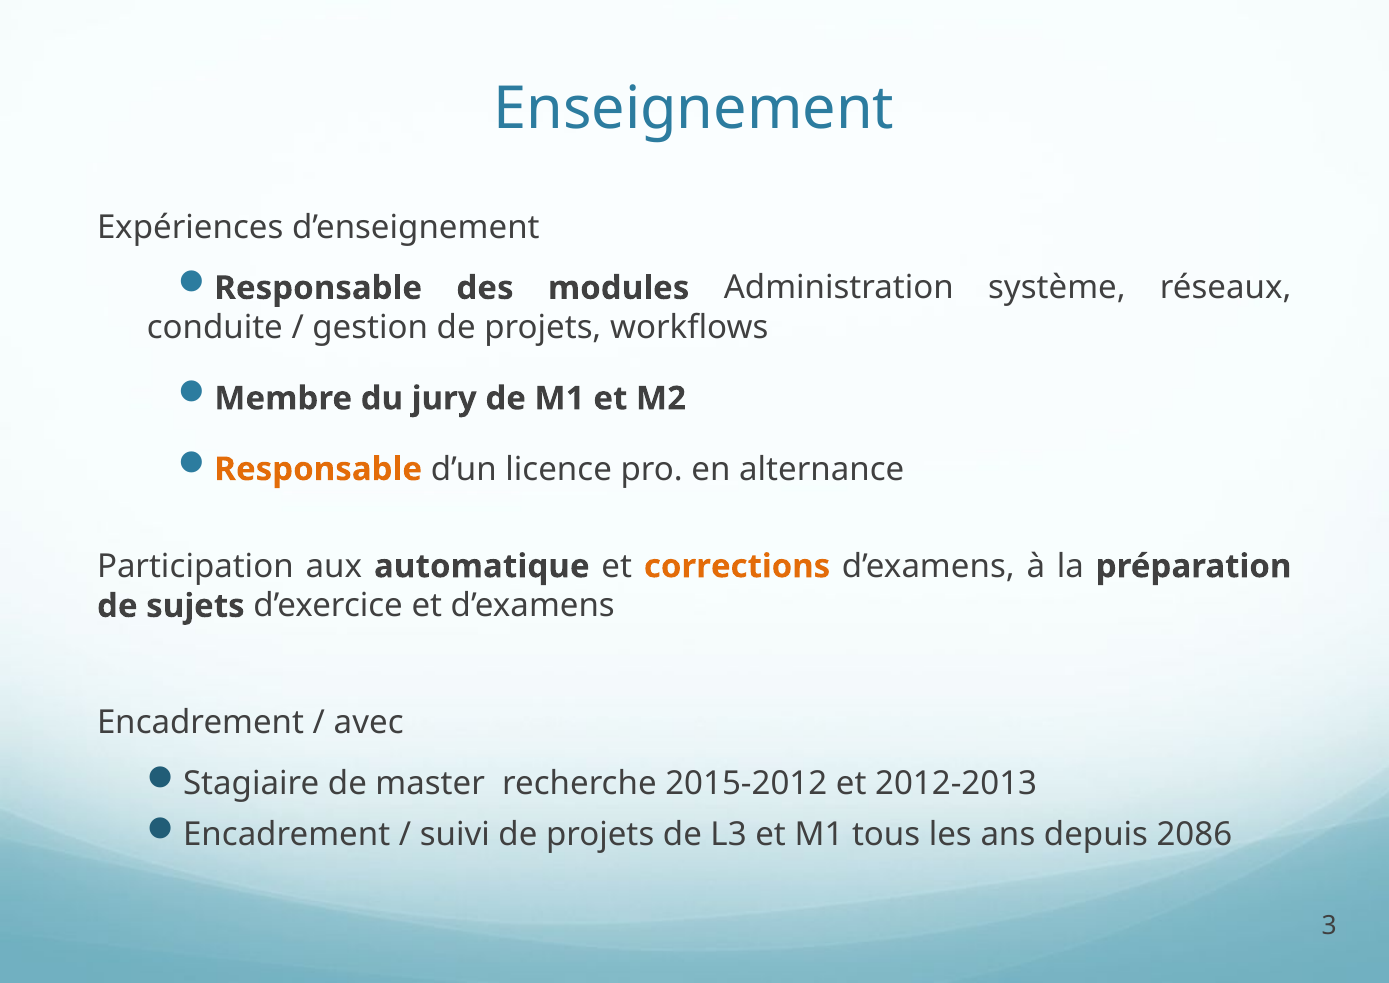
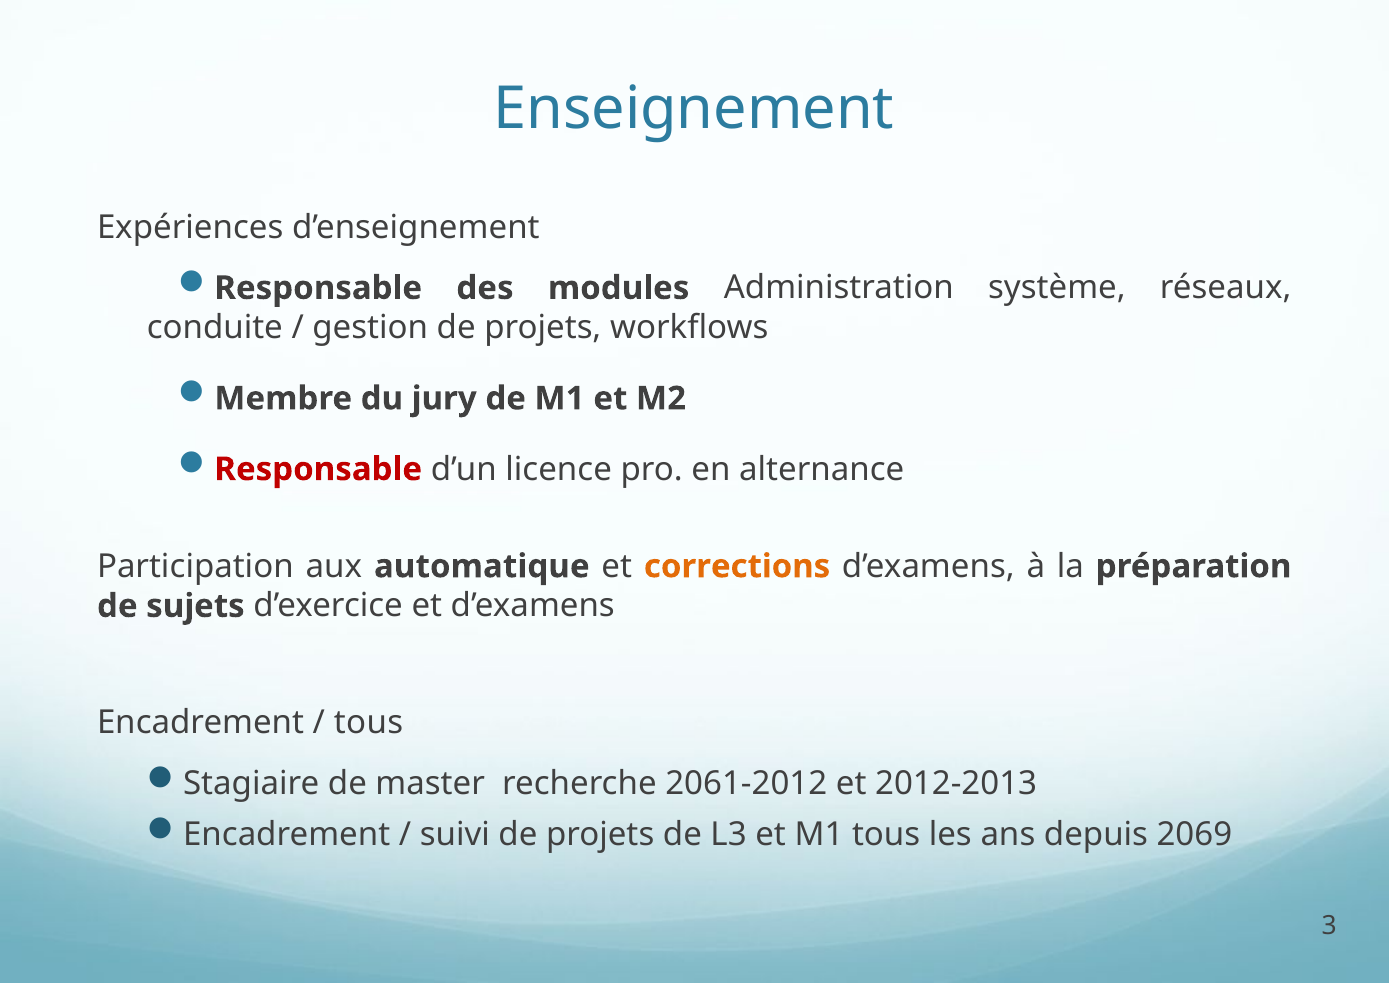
Responsable at (318, 469) colour: orange -> red
avec at (369, 723): avec -> tous
2015-2012: 2015-2012 -> 2061-2012
2086: 2086 -> 2069
